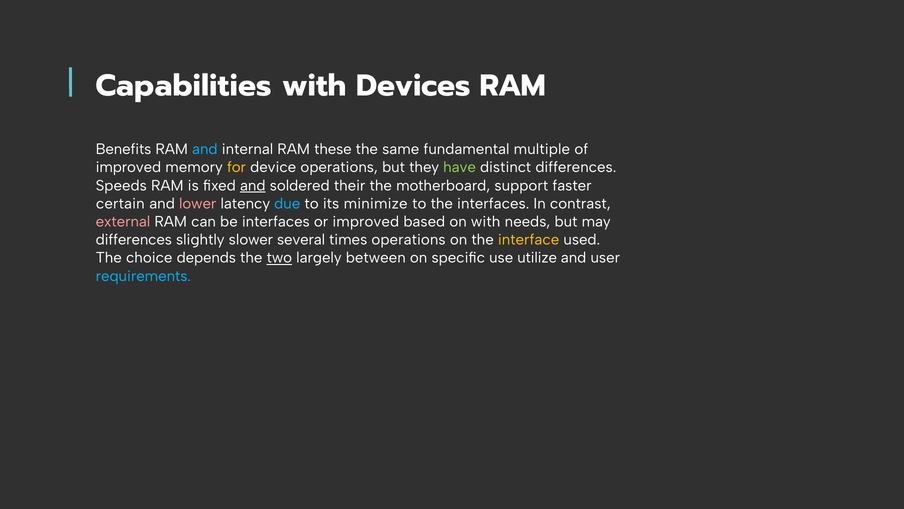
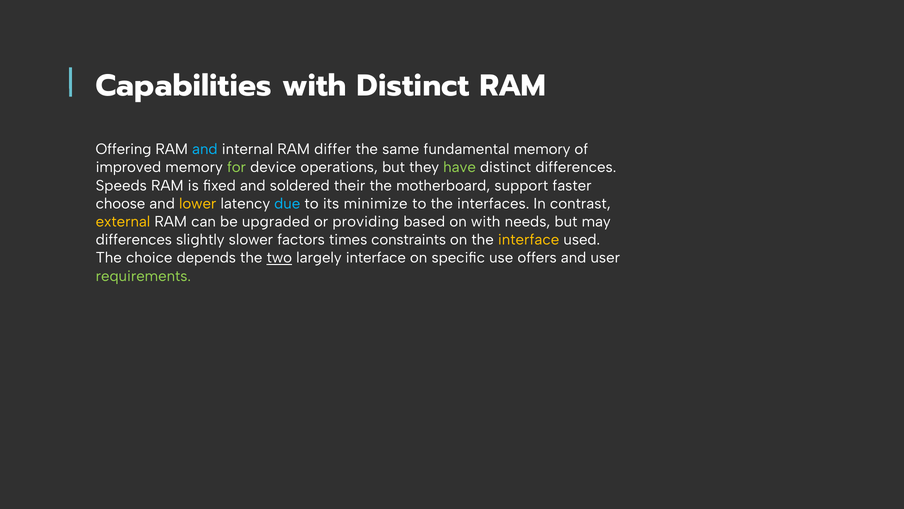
with Devices: Devices -> Distinct
Benefits: Benefits -> Offering
these: these -> differ
fundamental multiple: multiple -> memory
for colour: yellow -> light green
and at (253, 185) underline: present -> none
certain: certain -> choose
lower colour: pink -> yellow
external colour: pink -> yellow
be interfaces: interfaces -> upgraded
or improved: improved -> providing
several: several -> factors
times operations: operations -> constraints
largely between: between -> interface
utilize: utilize -> offers
requirements colour: light blue -> light green
